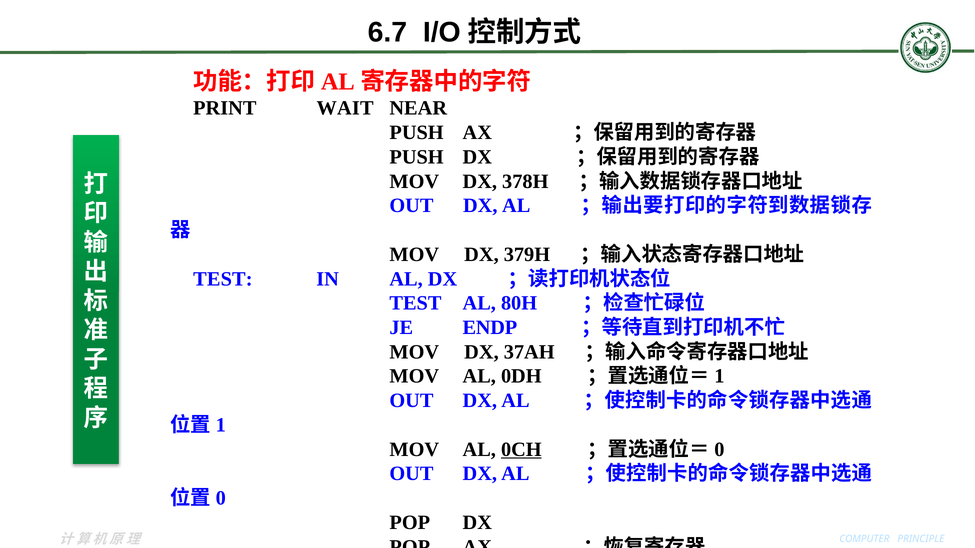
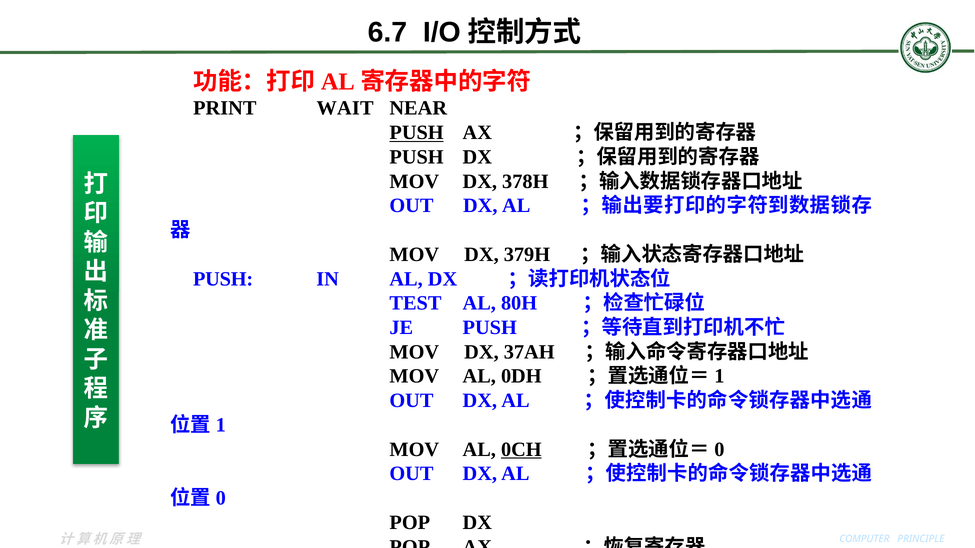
PUSH at (417, 133) underline: none -> present
TEST at (223, 279): TEST -> PUSH
JE ENDP: ENDP -> PUSH
